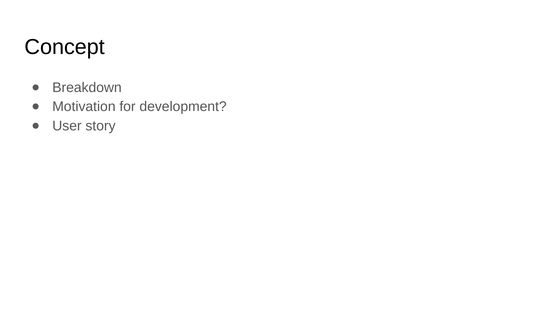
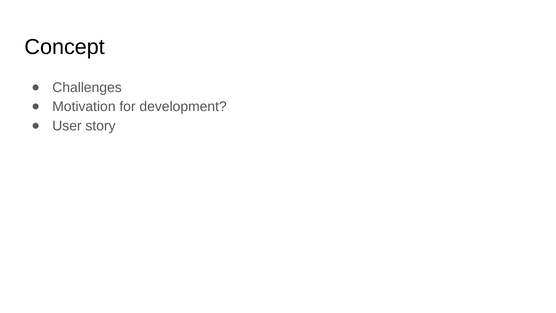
Breakdown: Breakdown -> Challenges
